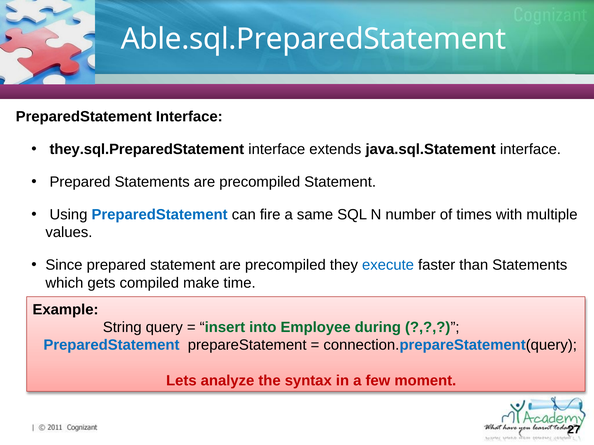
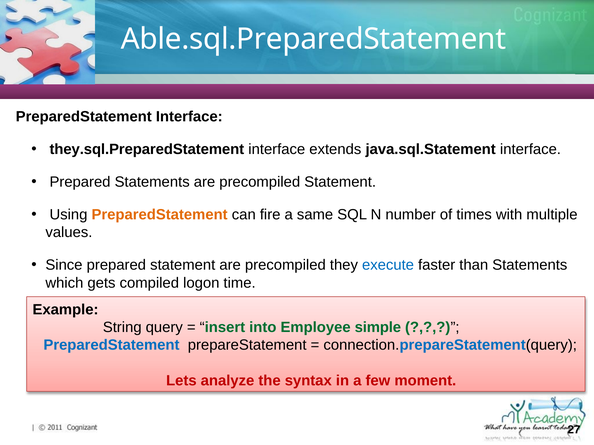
PreparedStatement at (160, 215) colour: blue -> orange
make: make -> logon
during: during -> simple
